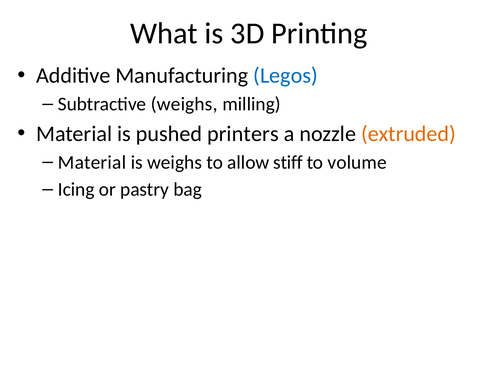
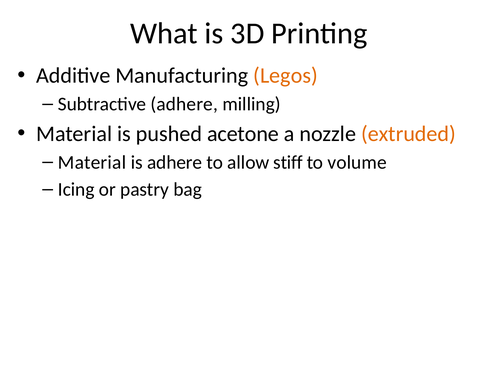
Legos colour: blue -> orange
Subtractive weighs: weighs -> adhere
printers: printers -> acetone
is weighs: weighs -> adhere
